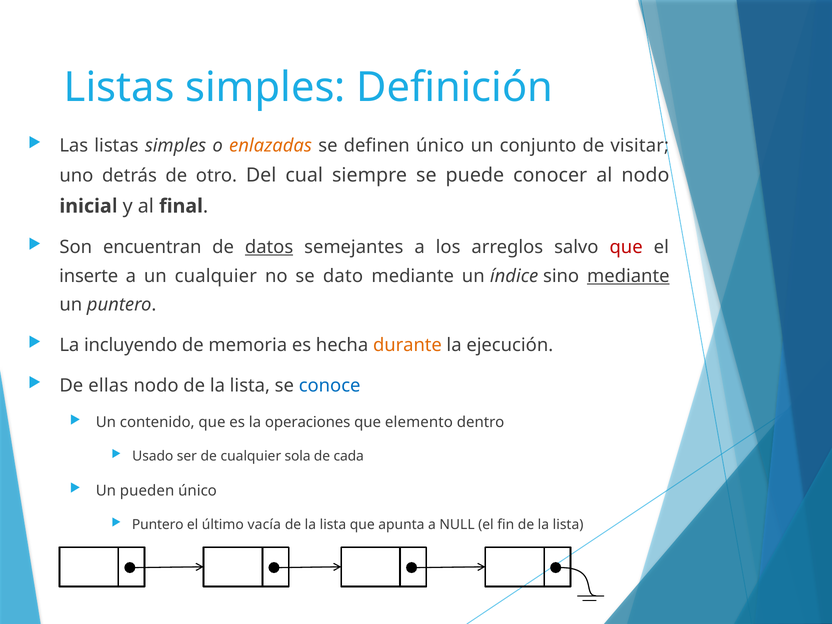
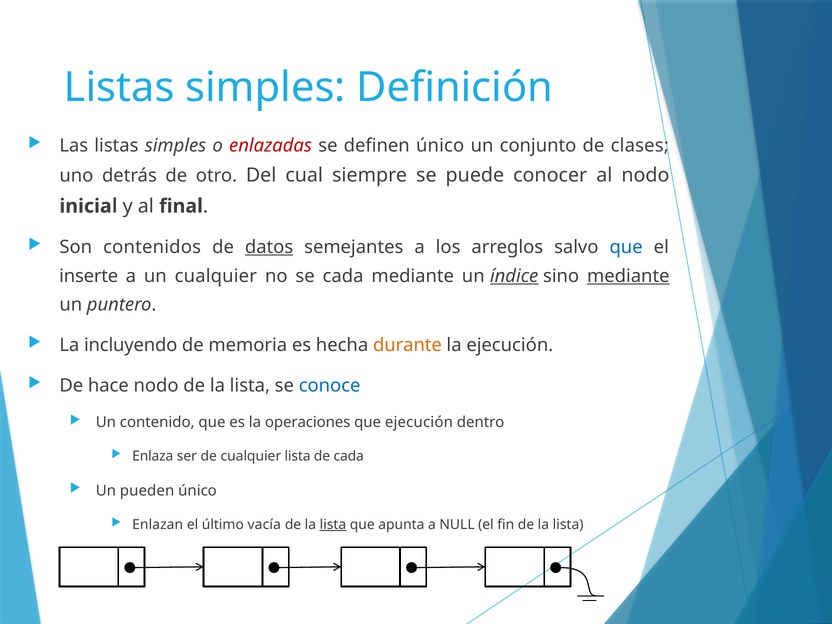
enlazadas colour: orange -> red
visitar: visitar -> clases
encuentran: encuentran -> contenidos
que at (626, 247) colour: red -> blue
se dato: dato -> cada
índice underline: none -> present
ellas: ellas -> hace
que elemento: elemento -> ejecución
Usado: Usado -> Enlaza
cualquier sola: sola -> lista
Puntero at (158, 524): Puntero -> Enlazan
lista at (333, 524) underline: none -> present
